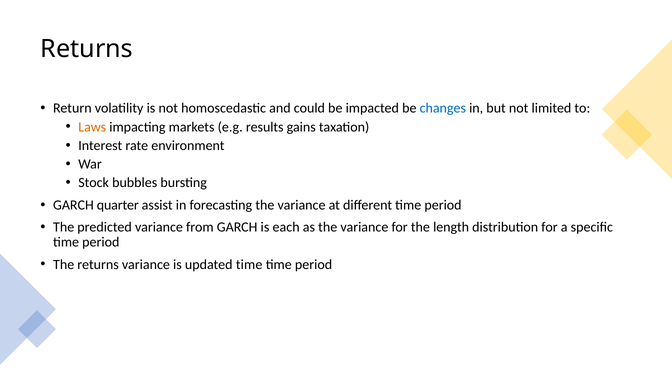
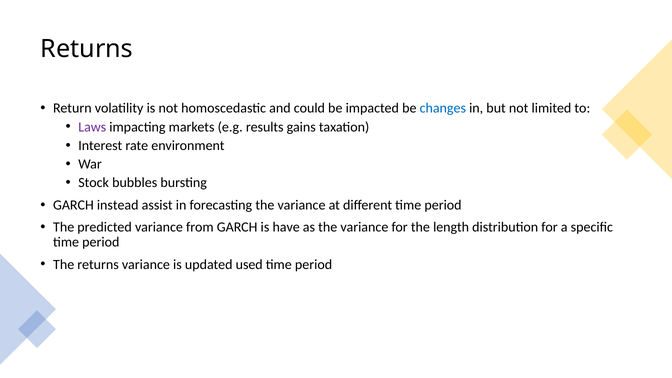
Laws colour: orange -> purple
quarter: quarter -> instead
each: each -> have
updated time: time -> used
